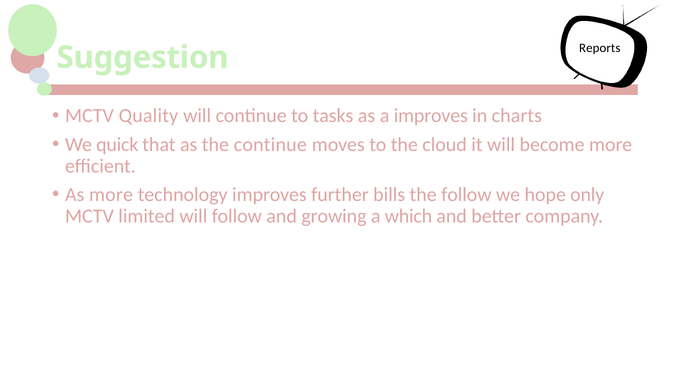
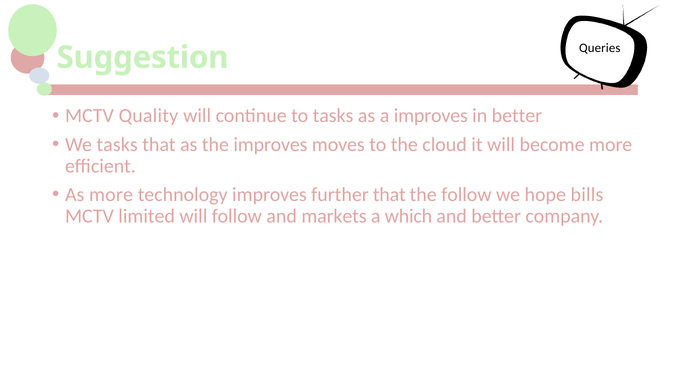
Reports: Reports -> Queries
in charts: charts -> better
We quick: quick -> tasks
the continue: continue -> improves
further bills: bills -> that
only: only -> bills
growing: growing -> markets
